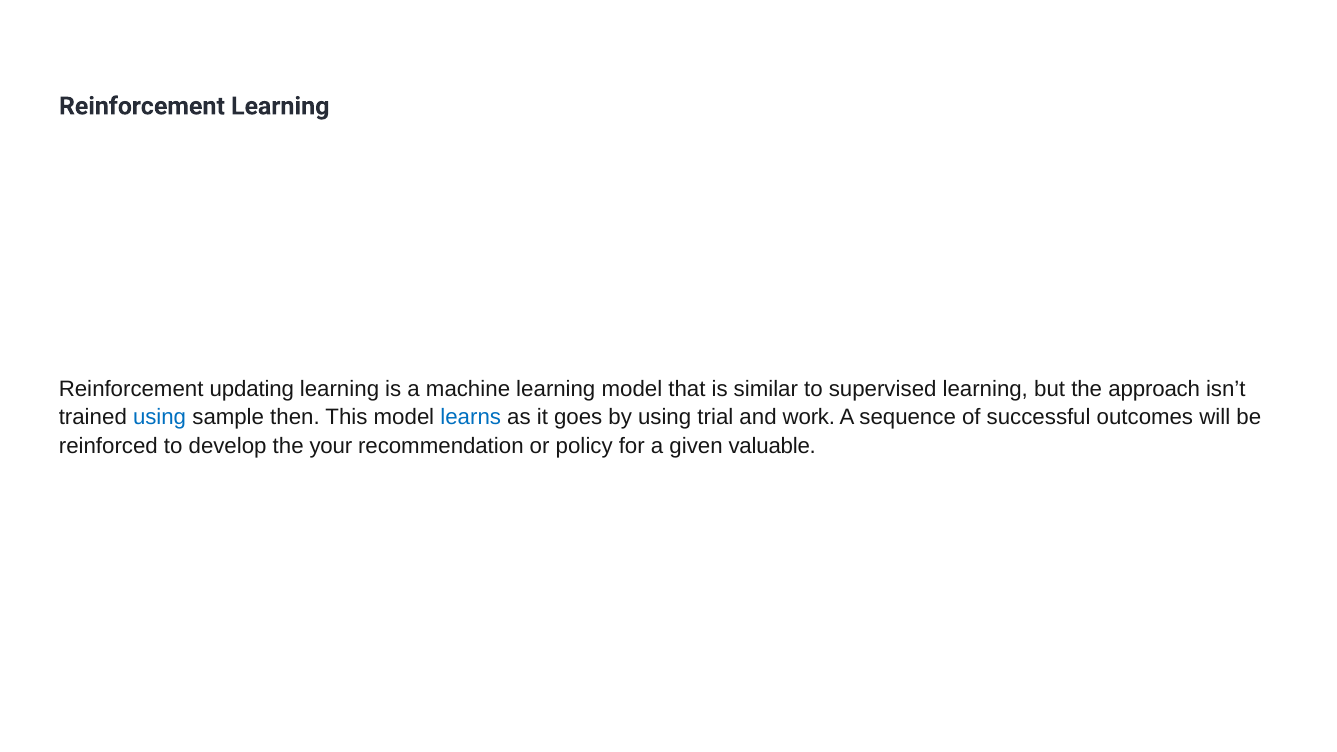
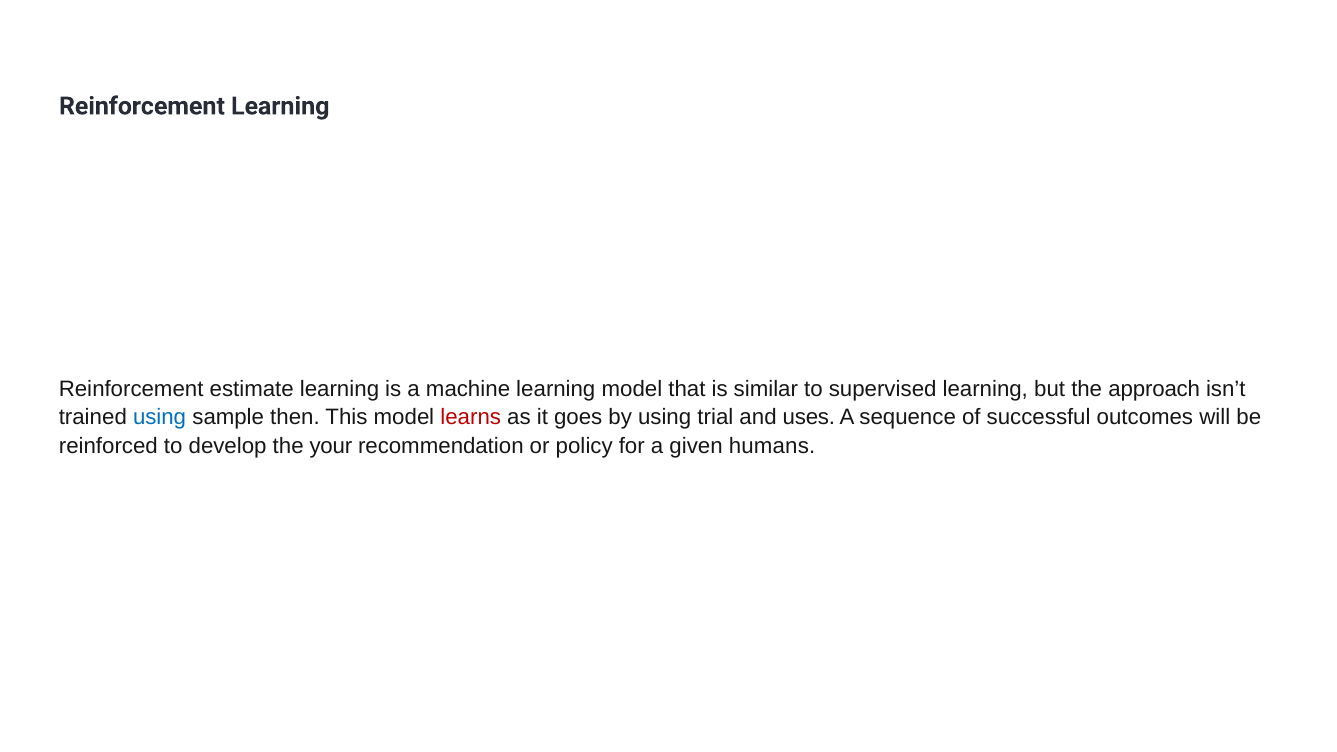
updating: updating -> estimate
learns colour: blue -> red
work: work -> uses
valuable: valuable -> humans
